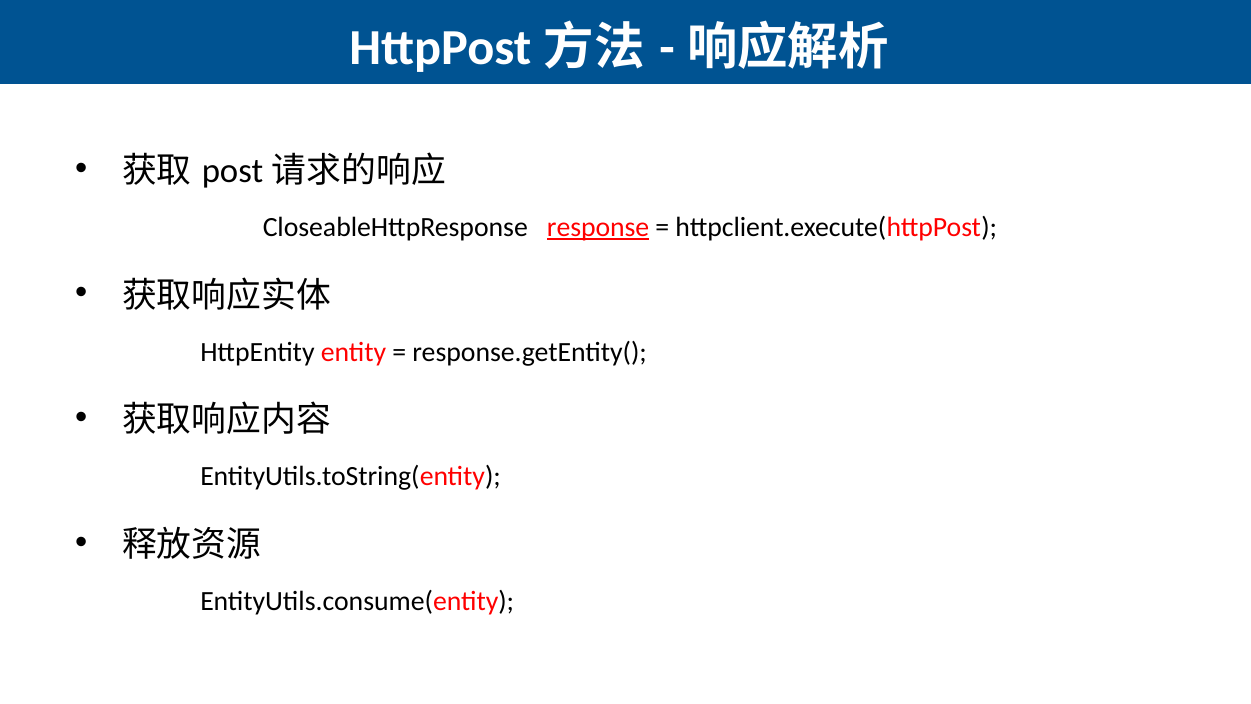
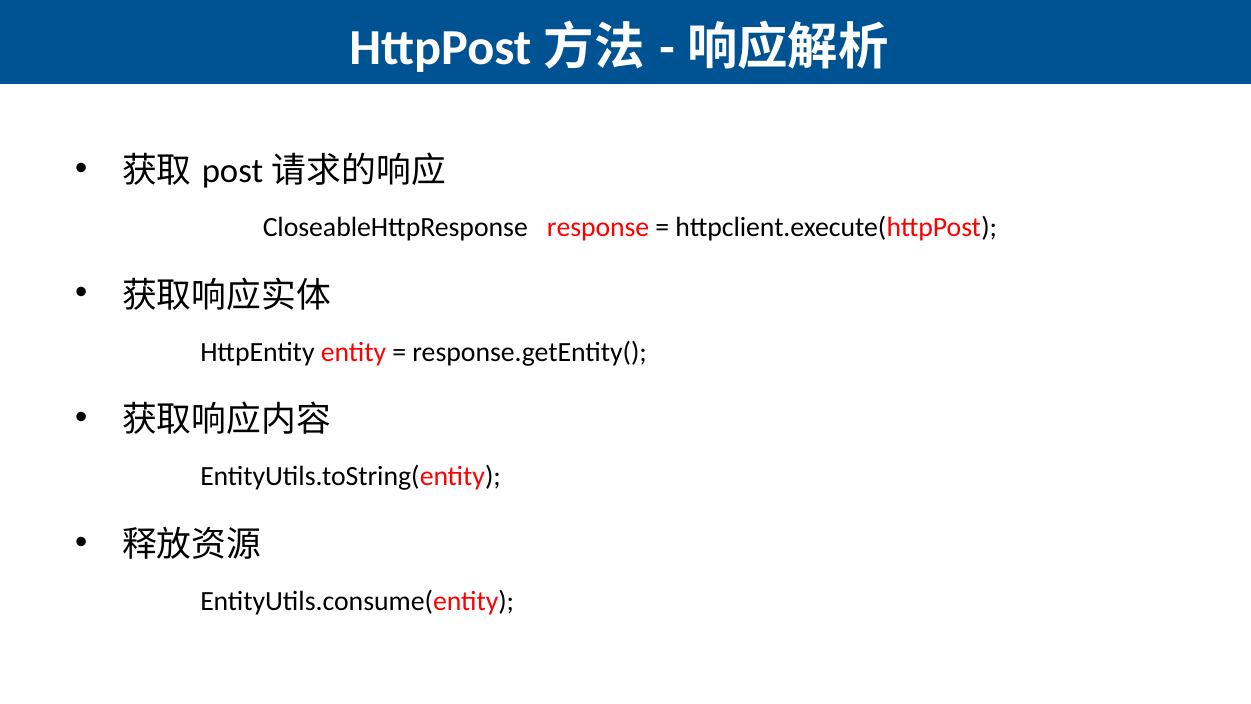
response underline: present -> none
